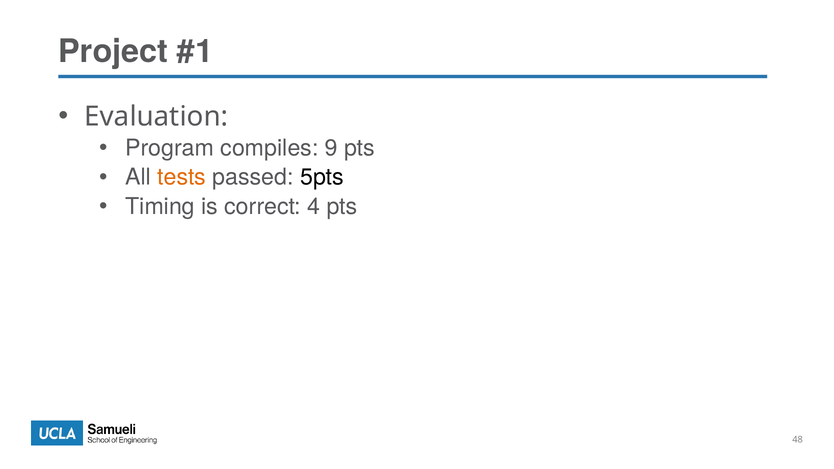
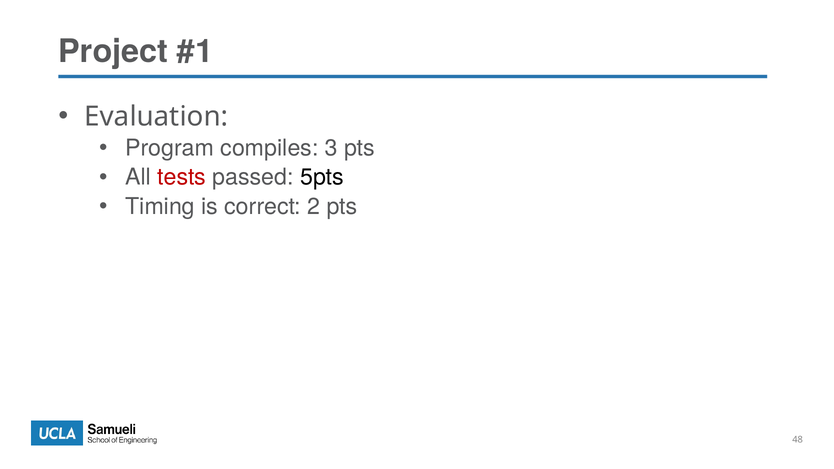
9: 9 -> 3
tests colour: orange -> red
4: 4 -> 2
